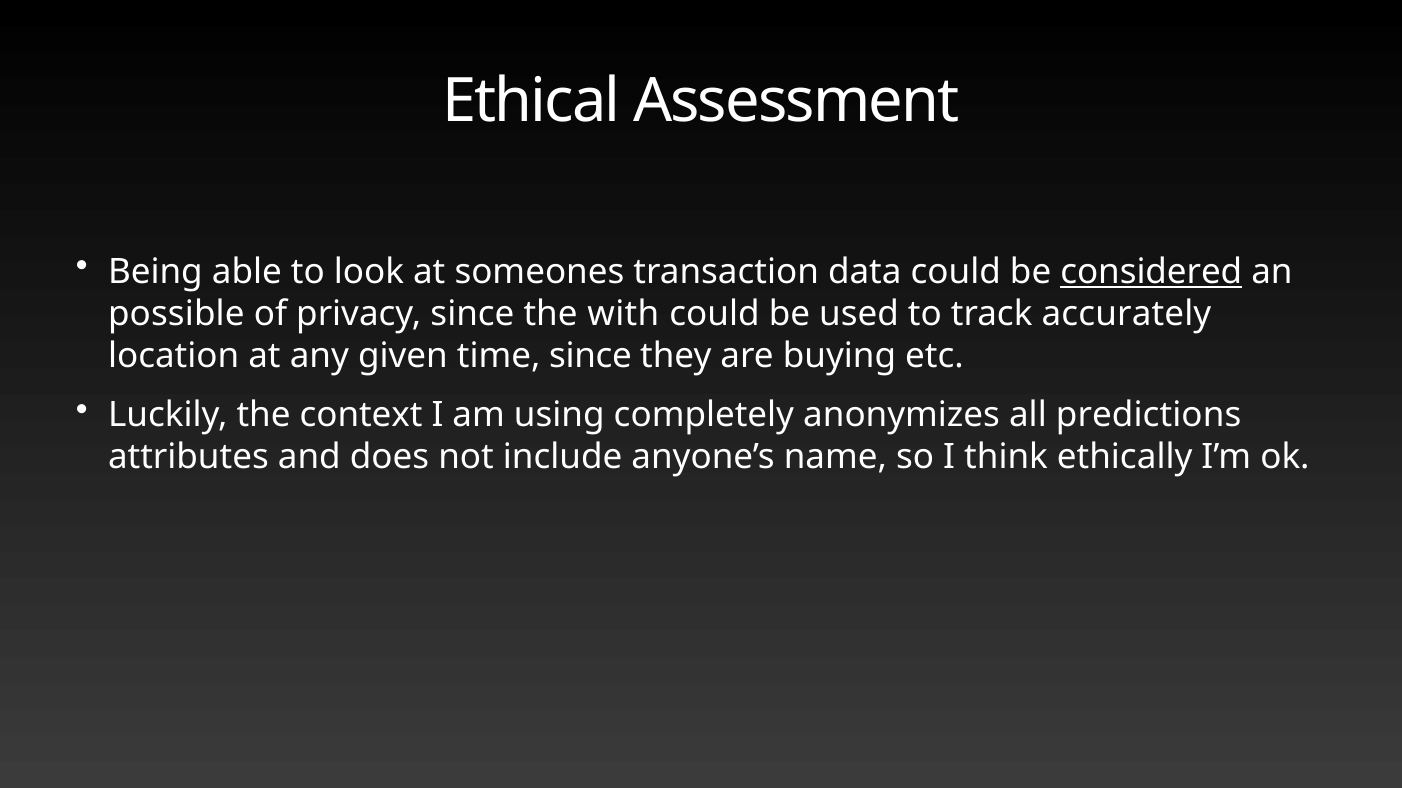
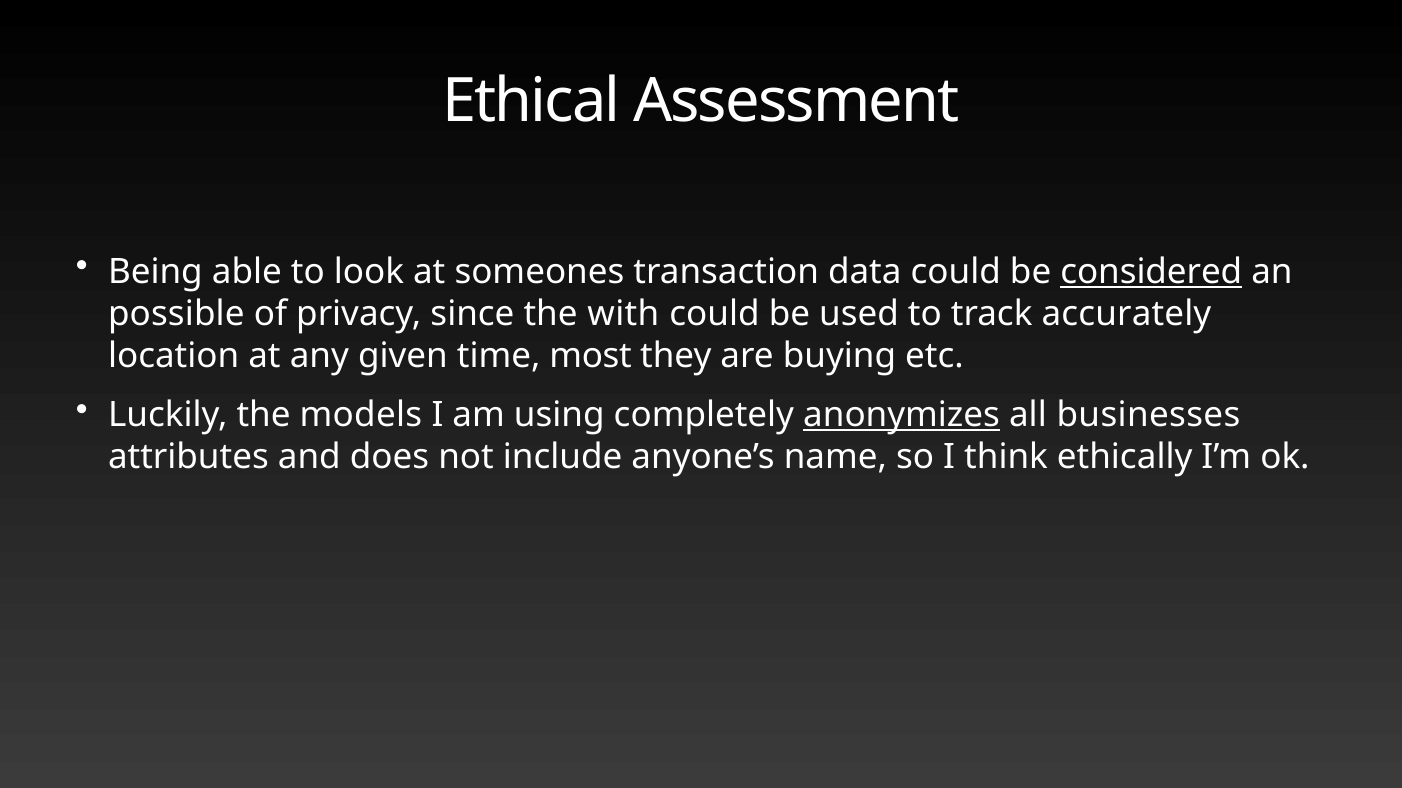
time since: since -> most
context: context -> models
anonymizes underline: none -> present
predictions: predictions -> businesses
